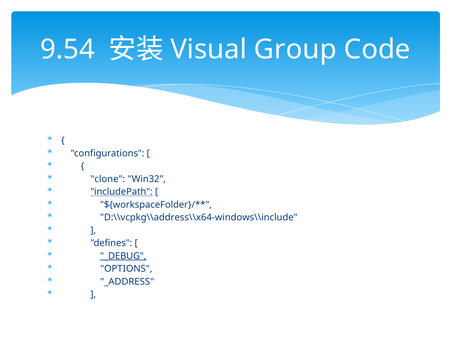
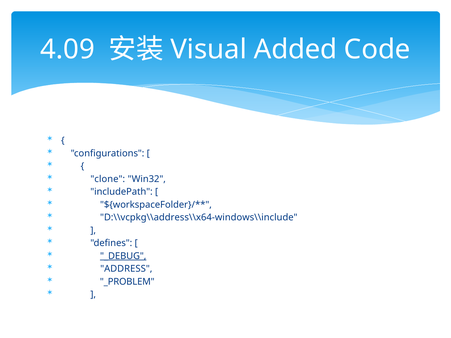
9.54: 9.54 -> 4.09
Group: Group -> Added
includePath underline: present -> none
OPTIONS: OPTIONS -> ADDRESS
_ADDRESS: _ADDRESS -> _PROBLEM
